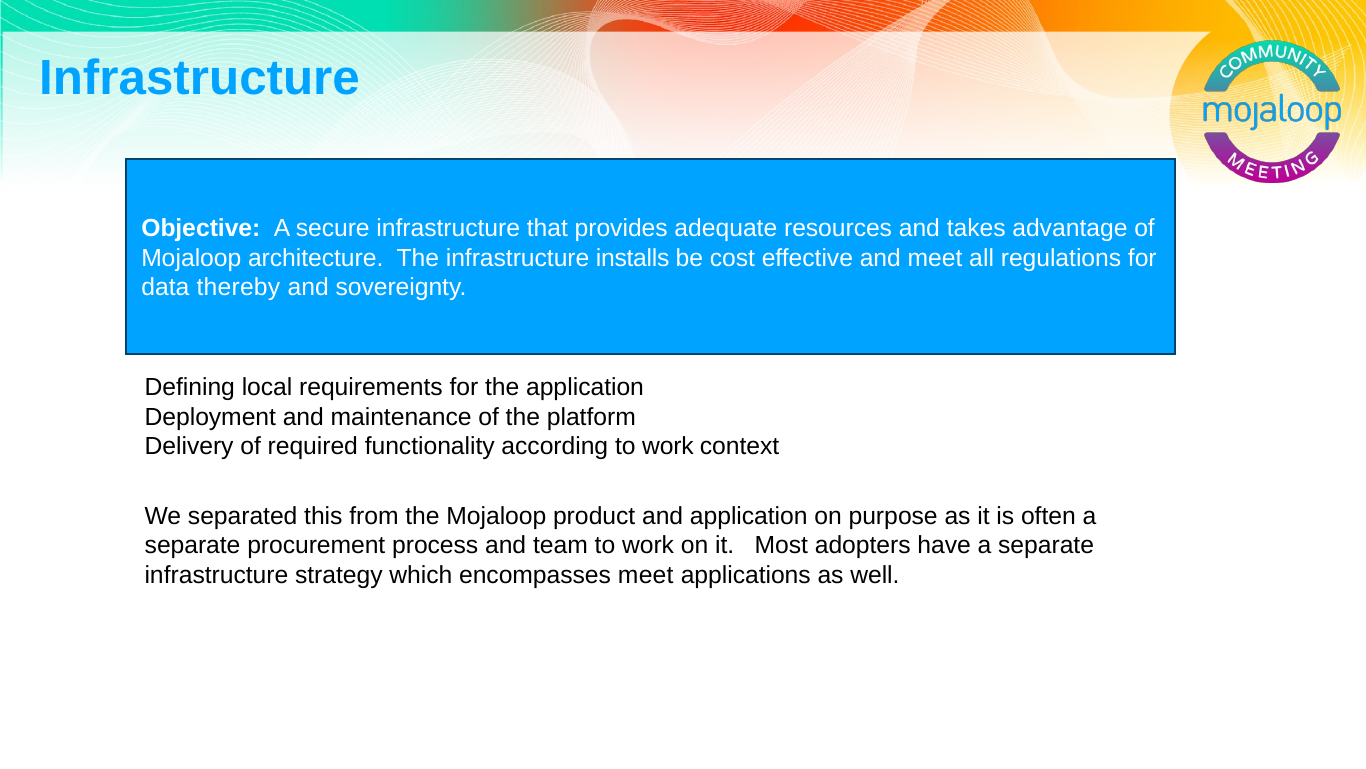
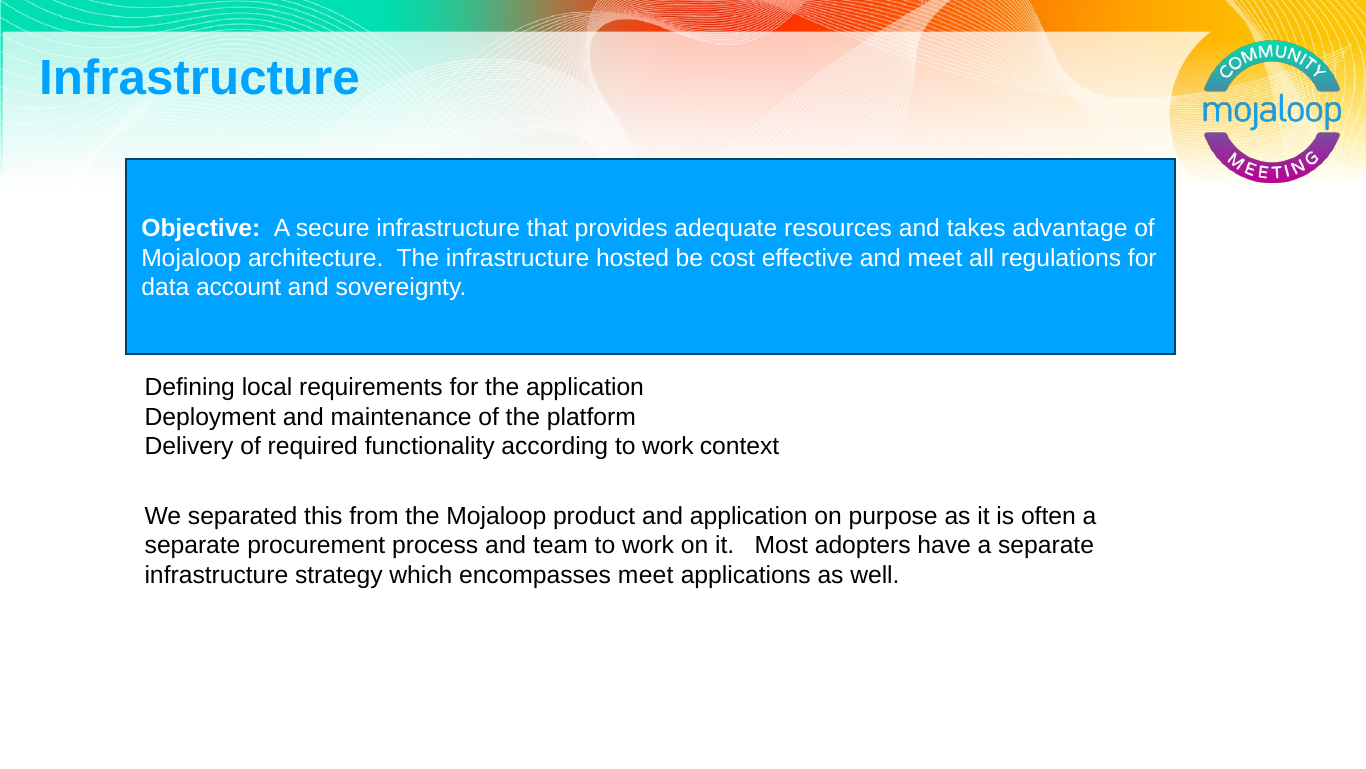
installs: installs -> hosted
thereby: thereby -> account
